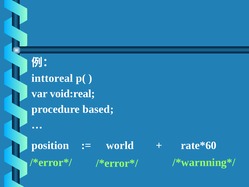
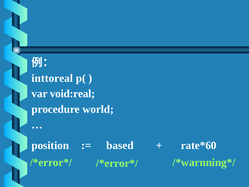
based: based -> world
world: world -> based
